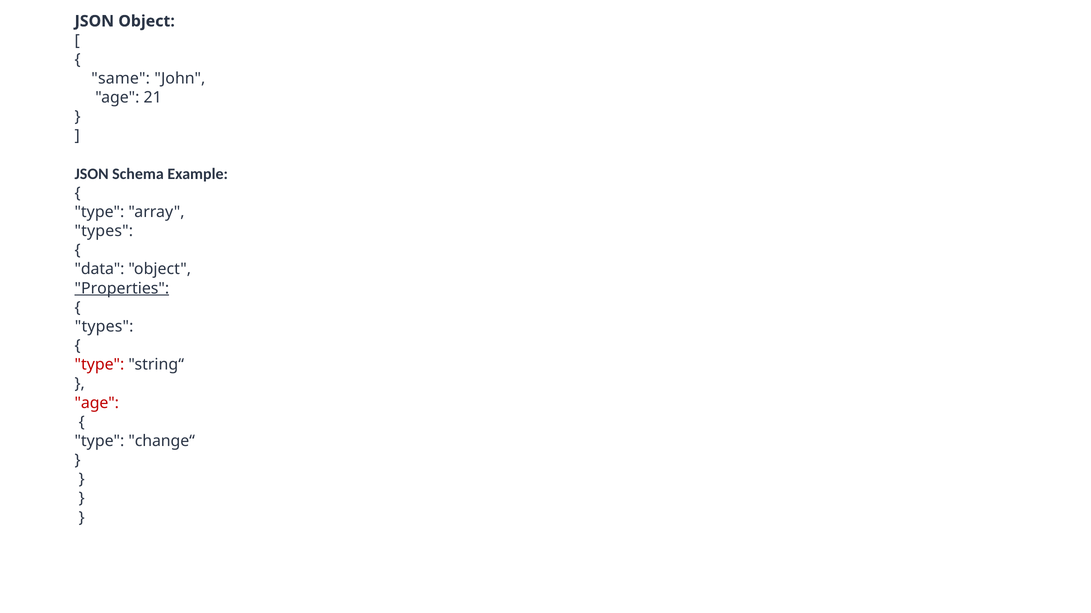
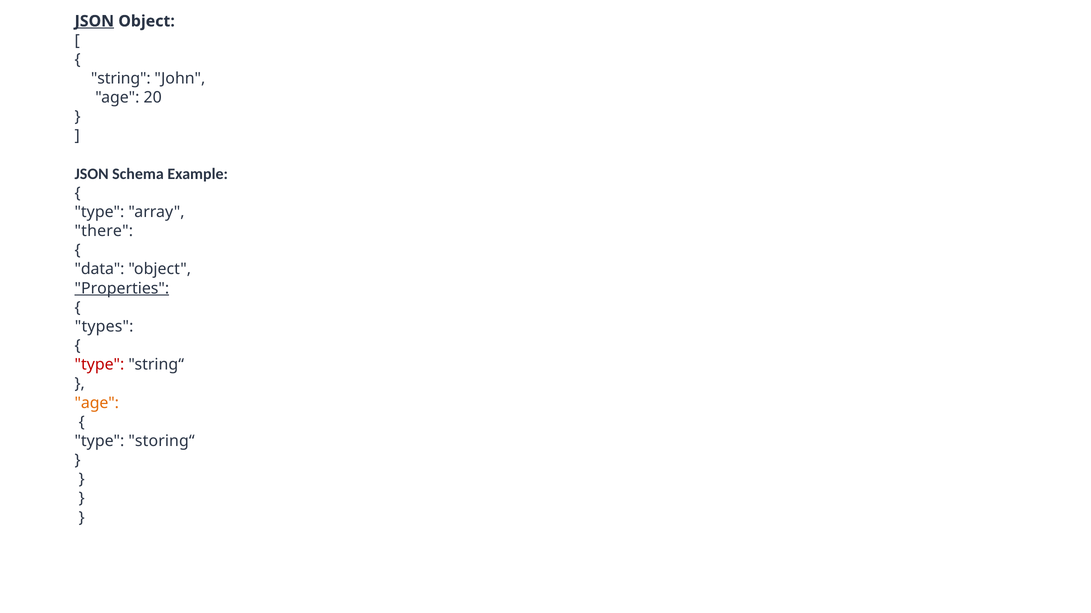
JSON at (94, 21) underline: none -> present
same: same -> string
21: 21 -> 20
types at (104, 231): types -> there
age at (97, 403) colour: red -> orange
change“: change“ -> storing“
